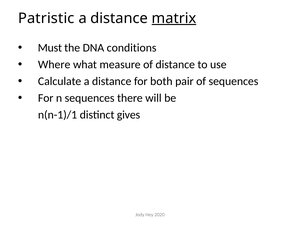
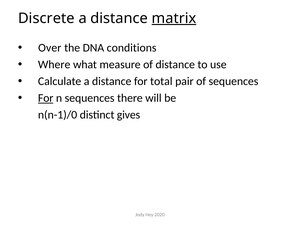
Patristic: Patristic -> Discrete
Must: Must -> Over
both: both -> total
For at (46, 98) underline: none -> present
n(n-1)/1: n(n-1)/1 -> n(n-1)/0
